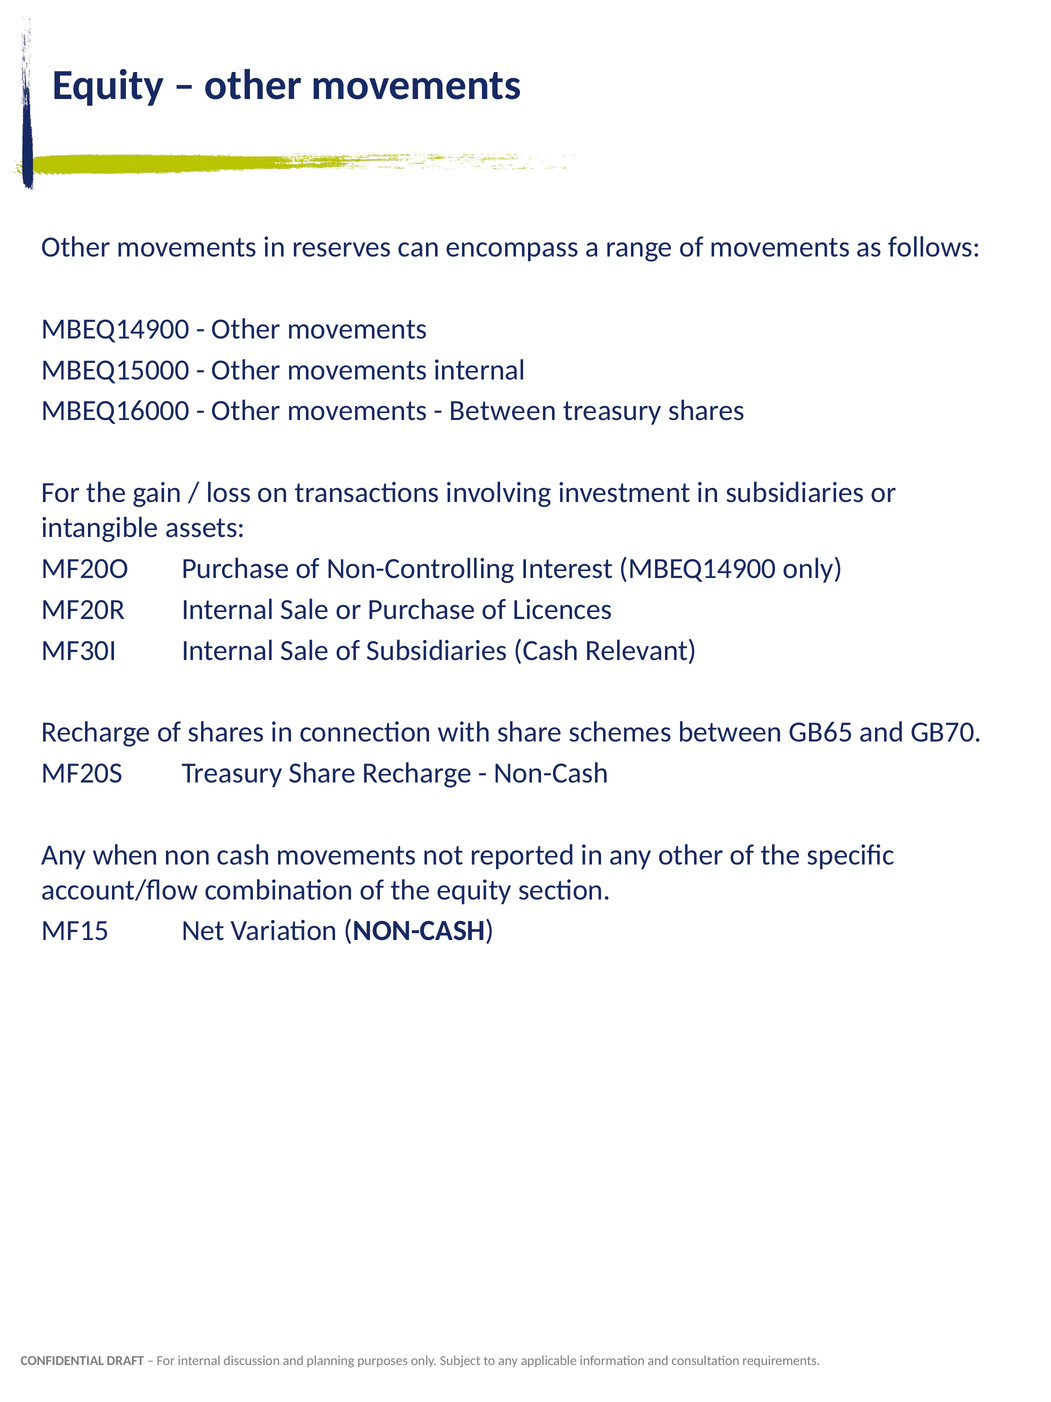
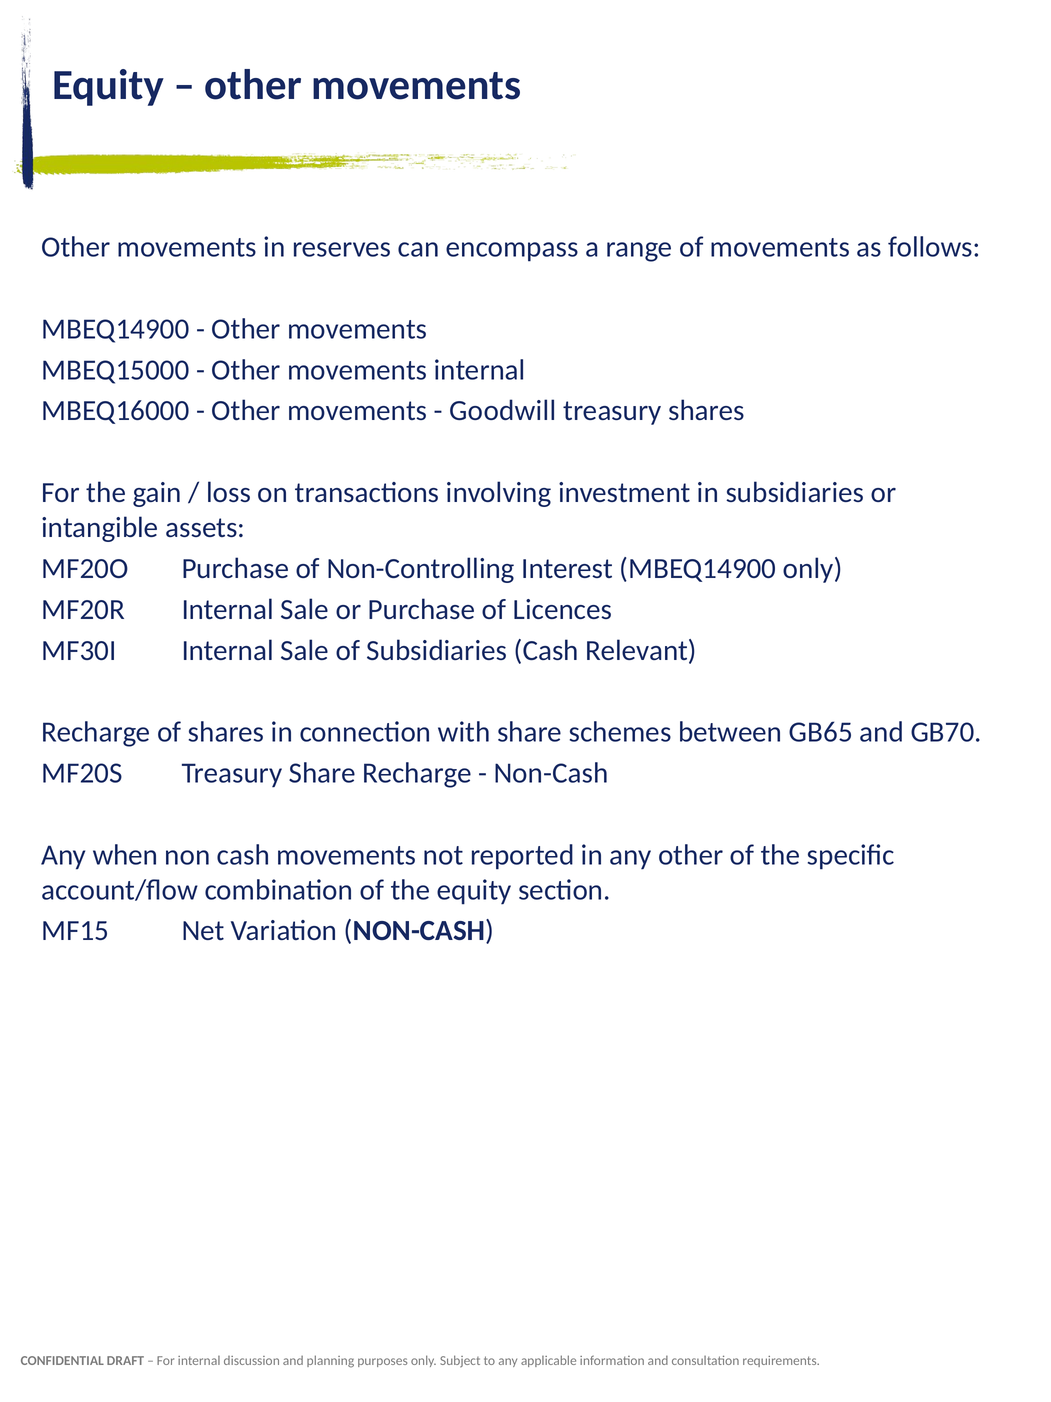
Between at (503, 411): Between -> Goodwill
